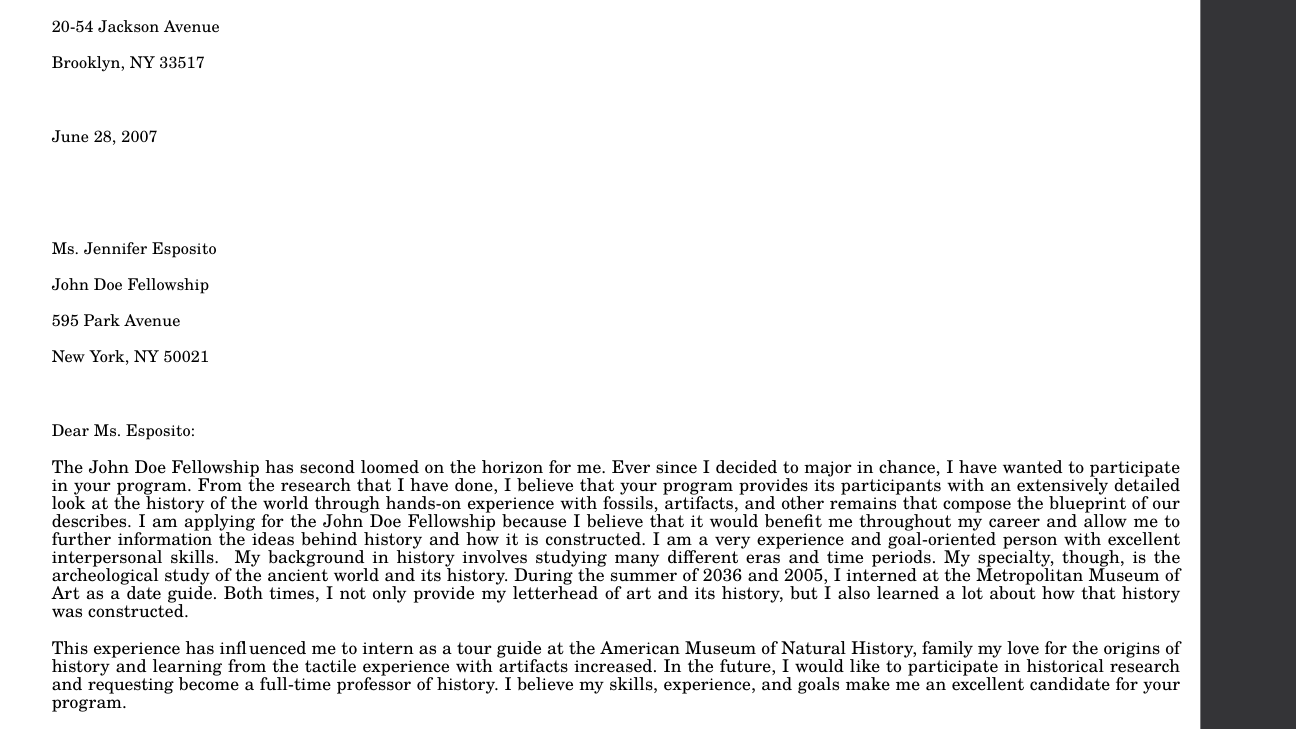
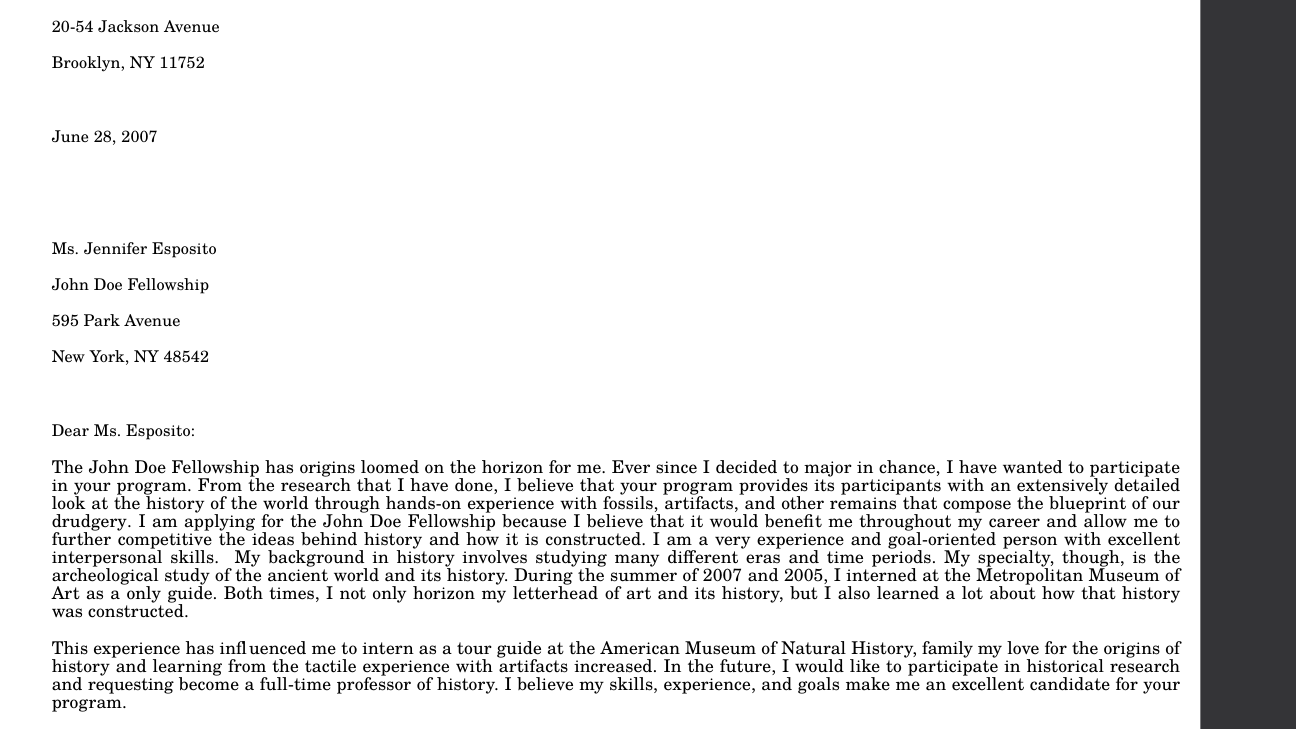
33517: 33517 -> 11752
50021: 50021 -> 48542
has second: second -> origins
describes: describes -> drudgery
information: information -> competitive
of 2036: 2036 -> 2007
a date: date -> only
only provide: provide -> horizon
